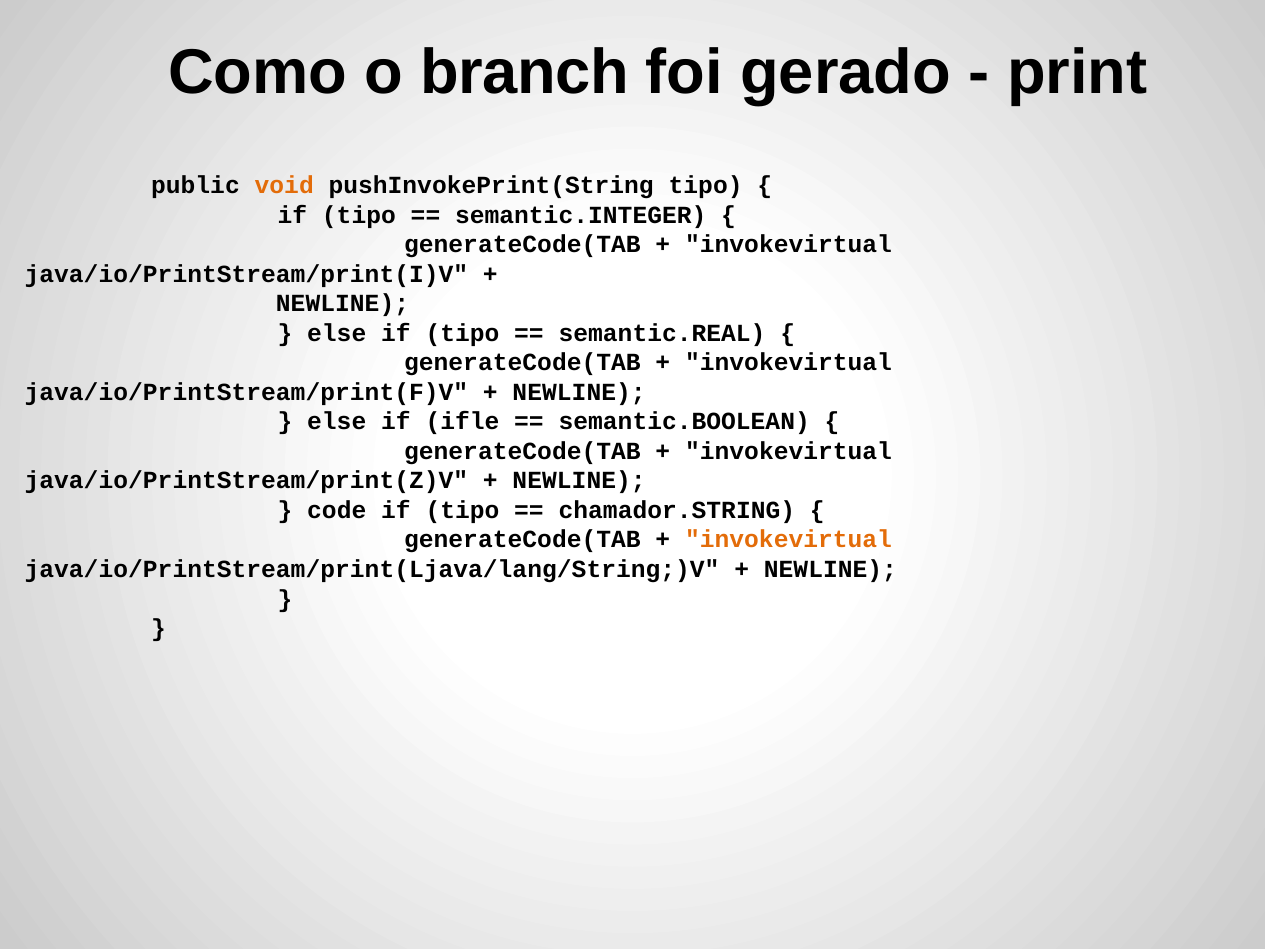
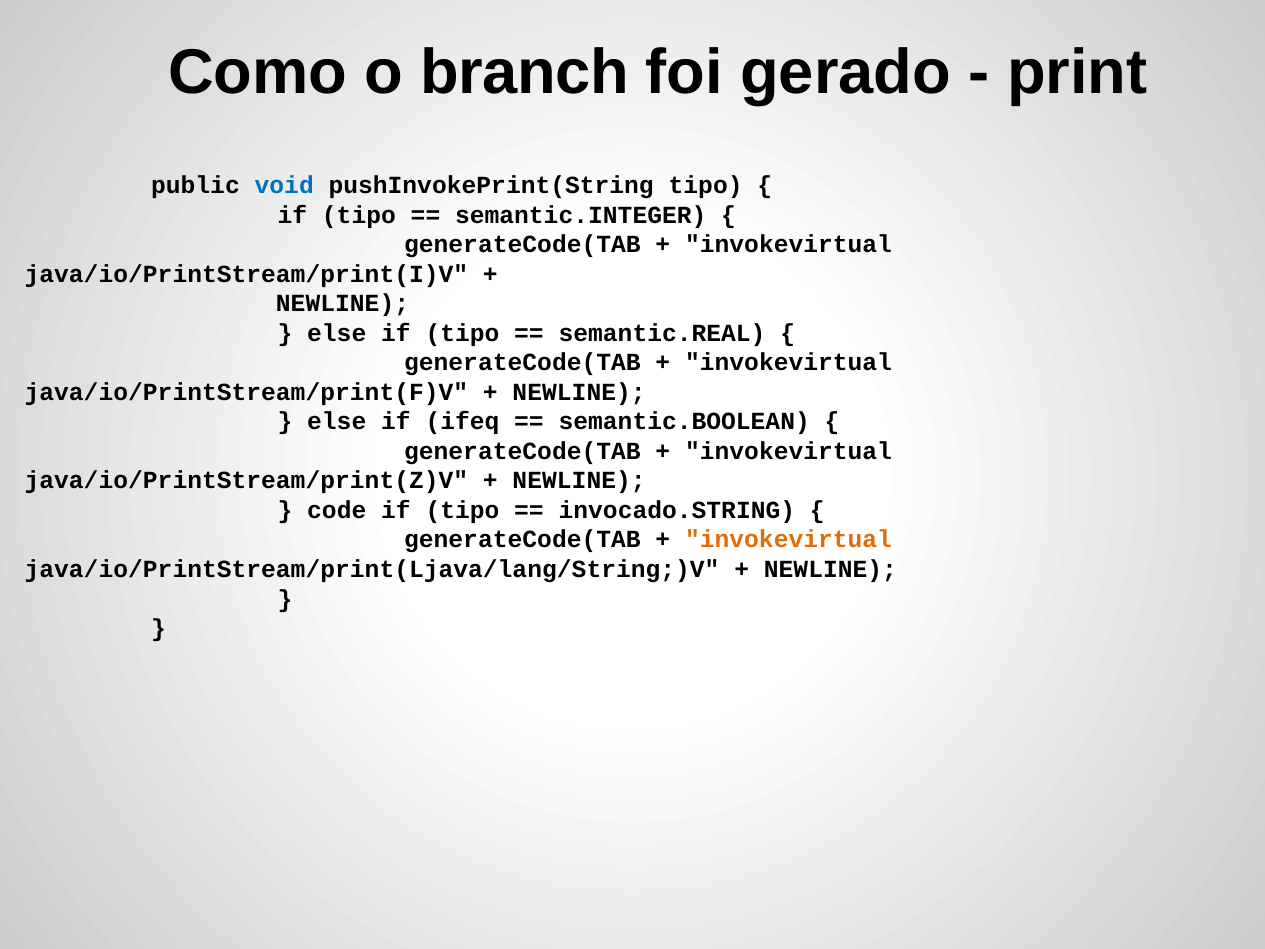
void colour: orange -> blue
ifle: ifle -> ifeq
chamador.STRING: chamador.STRING -> invocado.STRING
